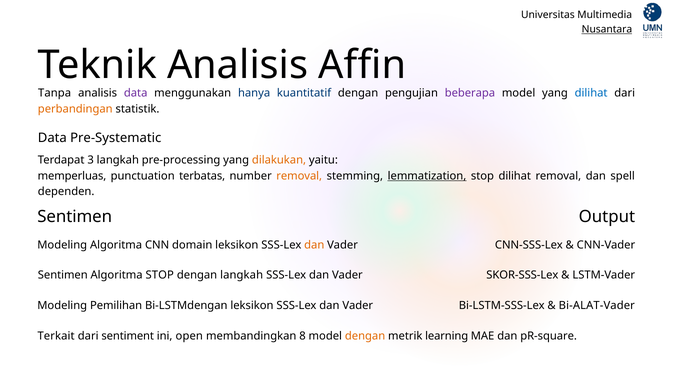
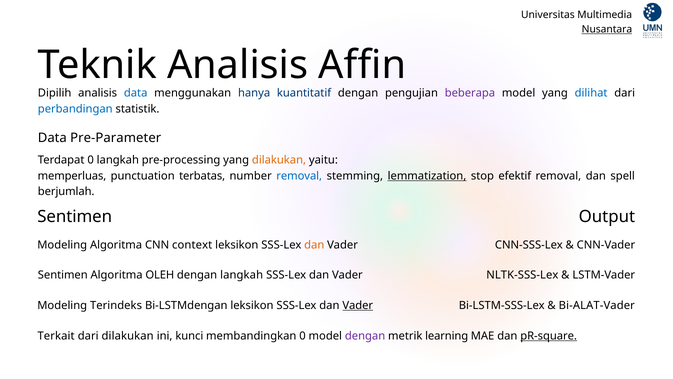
Tanpa: Tanpa -> Dipilih
data at (136, 93) colour: purple -> blue
perbandingan colour: orange -> blue
Pre-Systematic: Pre-Systematic -> Pre-Parameter
Terdapat 3: 3 -> 0
removal at (299, 176) colour: orange -> blue
stop dilihat: dilihat -> efektif
dependen: dependen -> berjumlah
domain: domain -> context
Algoritma STOP: STOP -> OLEH
SKOR-SSS-Lex: SKOR-SSS-Lex -> NLTK-SSS-Lex
Pemilihan: Pemilihan -> Terindeks
Vader at (358, 305) underline: none -> present
dari sentiment: sentiment -> dilakukan
open: open -> kunci
membandingkan 8: 8 -> 0
dengan at (365, 336) colour: orange -> purple
pR-square underline: none -> present
